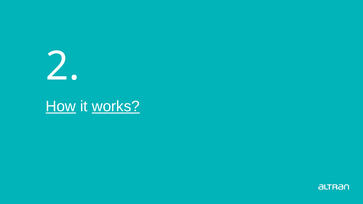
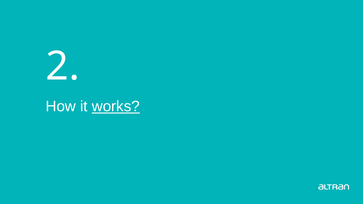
How underline: present -> none
